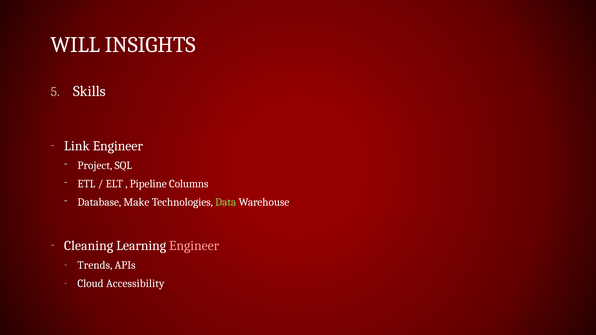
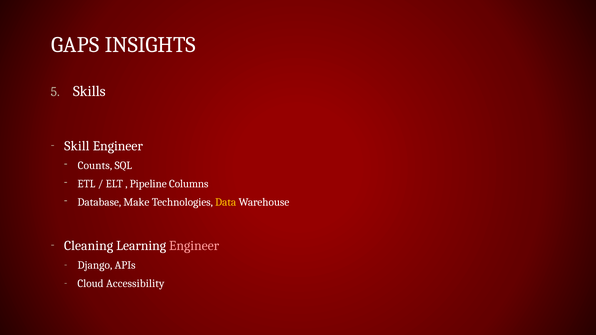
WILL: WILL -> GAPS
Link: Link -> Skill
Project: Project -> Counts
Data colour: light green -> yellow
Trends: Trends -> Django
